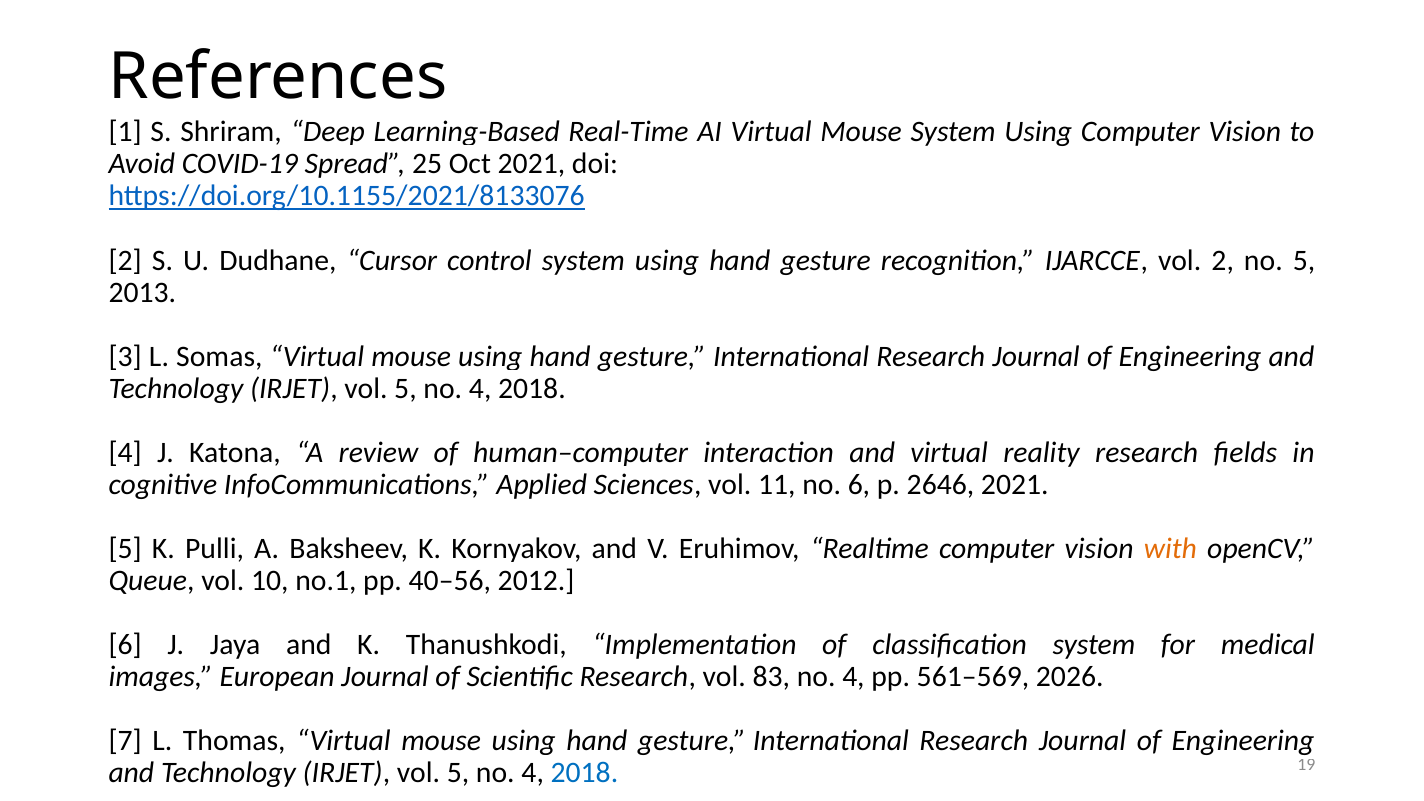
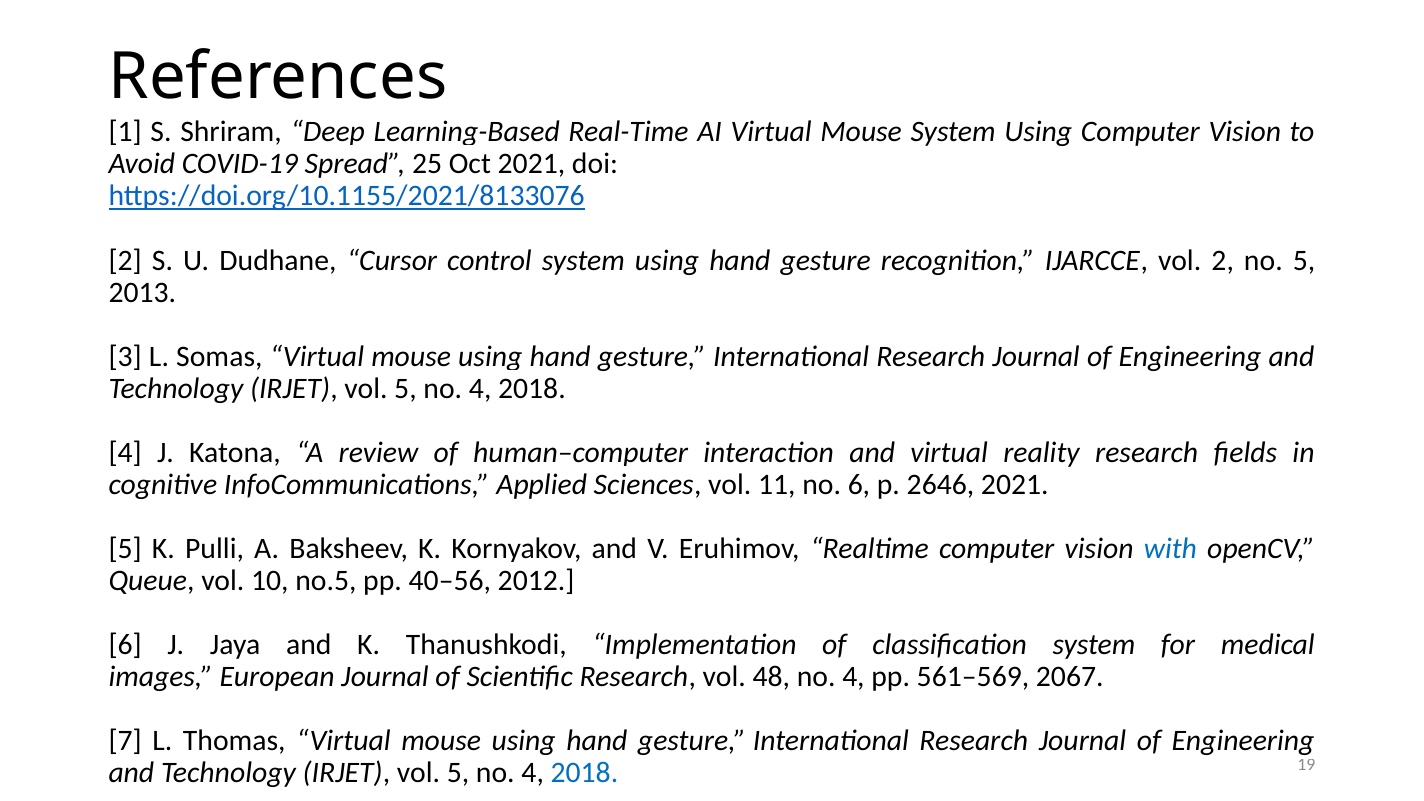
with colour: orange -> blue
no.1: no.1 -> no.5
83: 83 -> 48
2026: 2026 -> 2067
